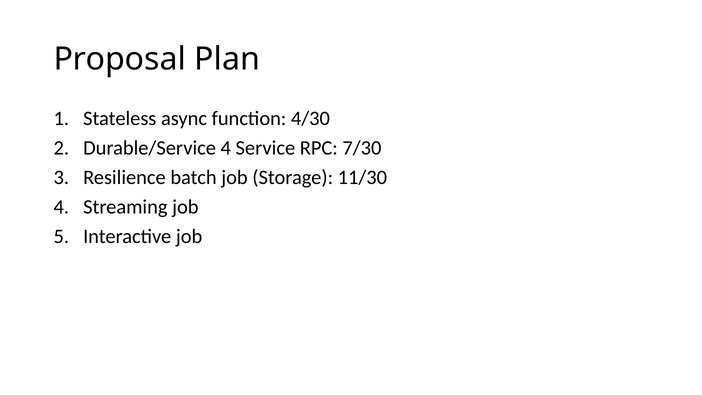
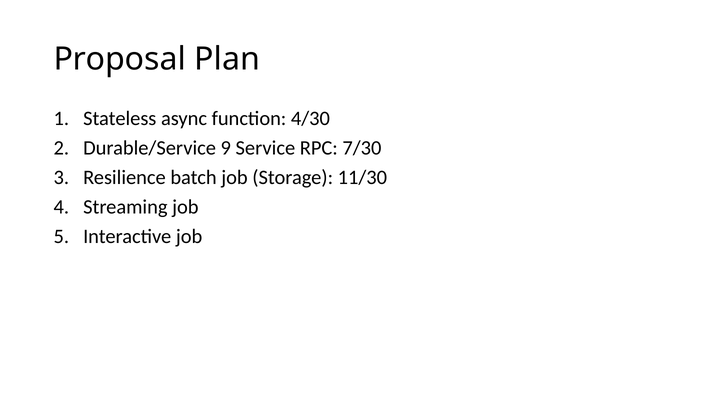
Durable/Service 4: 4 -> 9
